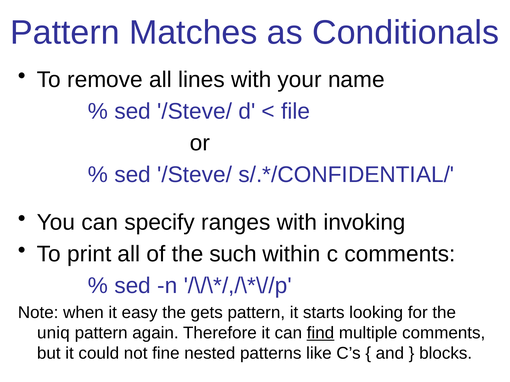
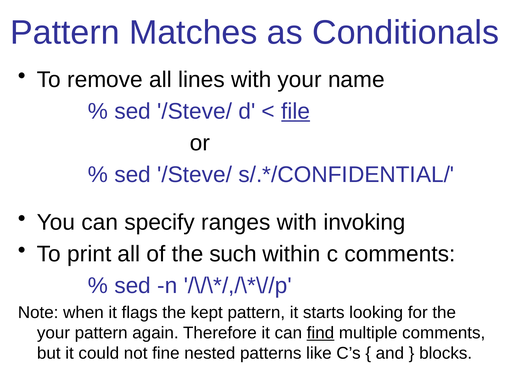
file underline: none -> present
easy: easy -> flags
gets: gets -> kept
uniq at (53, 333): uniq -> your
